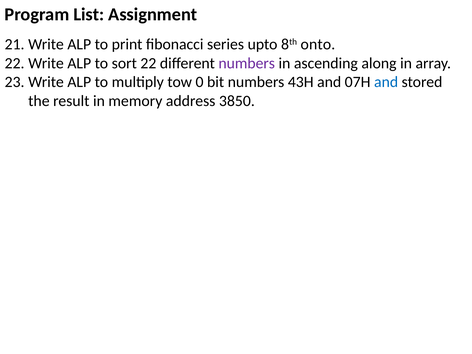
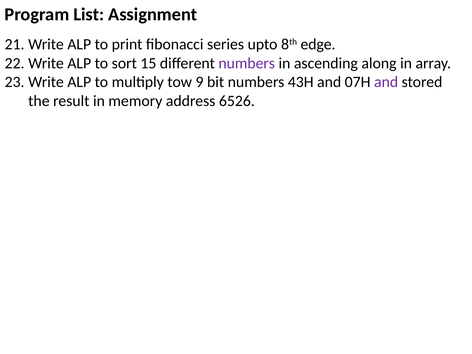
onto: onto -> edge
22: 22 -> 15
0: 0 -> 9
and at (386, 82) colour: blue -> purple
3850: 3850 -> 6526
